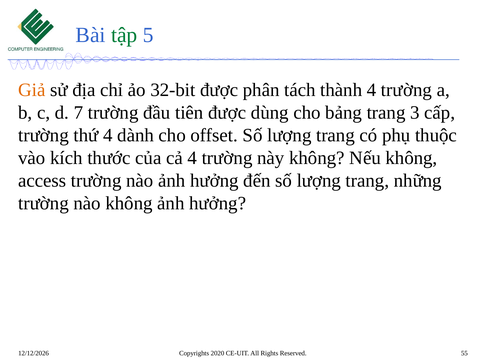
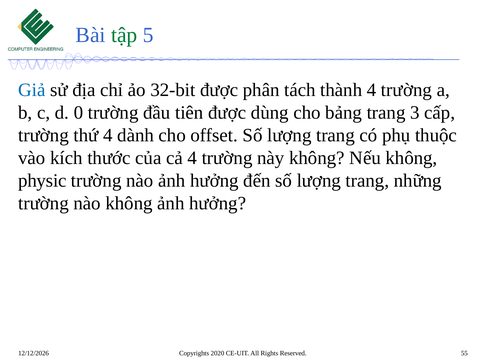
Giả colour: orange -> blue
7: 7 -> 0
access: access -> physic
